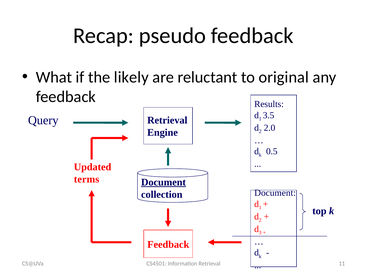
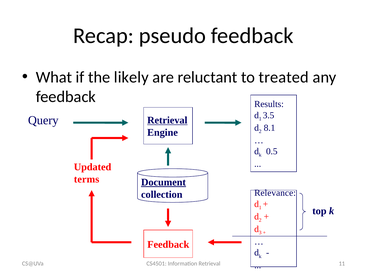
original: original -> treated
Retrieval at (167, 120) underline: none -> present
2.0: 2.0 -> 8.1
Document at (275, 192): Document -> Relevance
